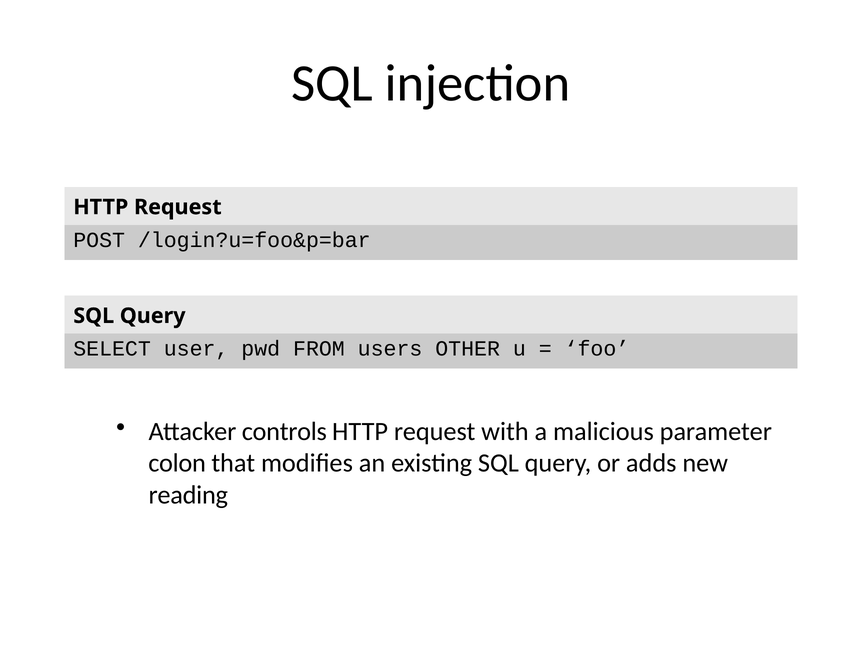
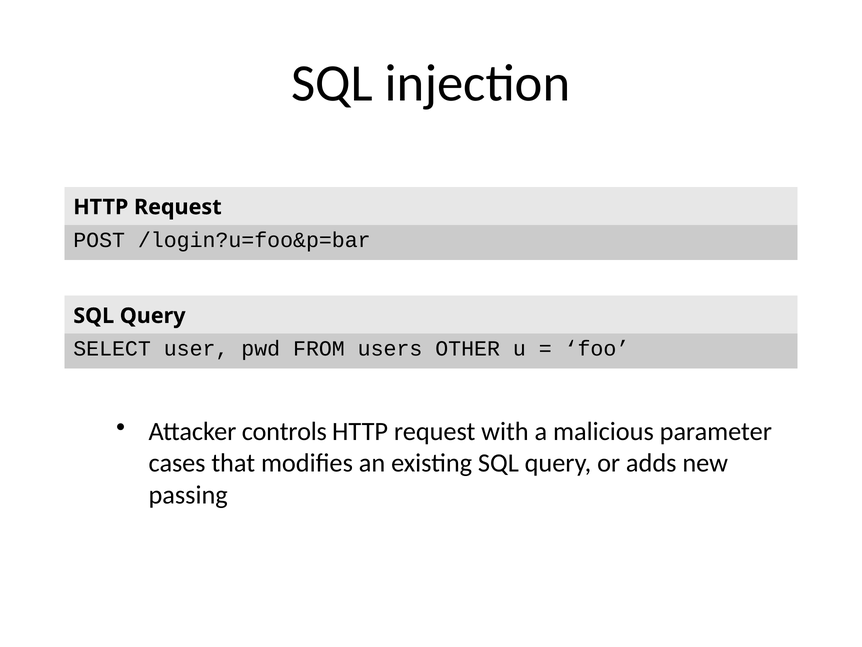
colon: colon -> cases
reading: reading -> passing
